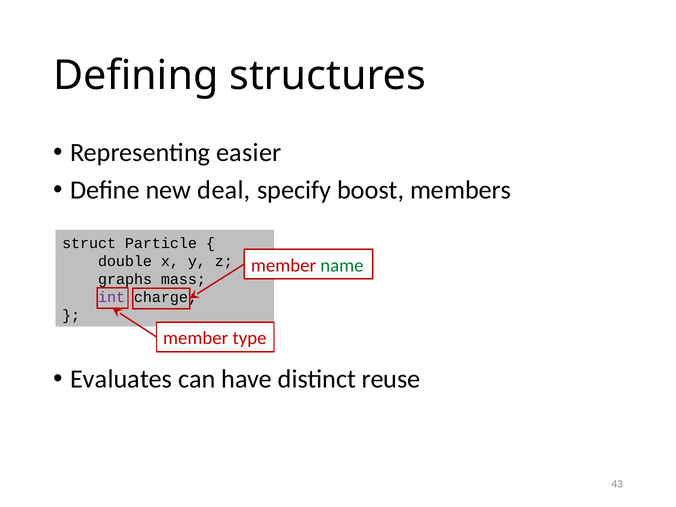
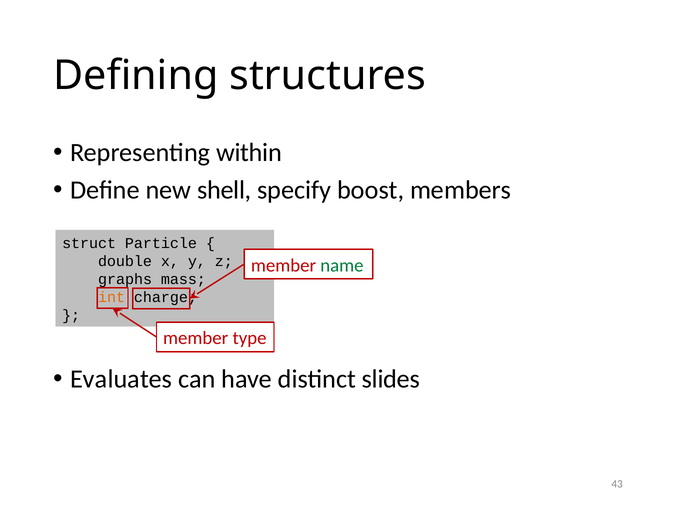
easier: easier -> within
deal: deal -> shell
int colour: purple -> orange
reuse: reuse -> slides
